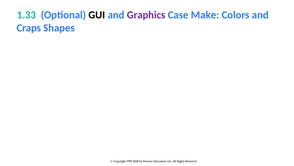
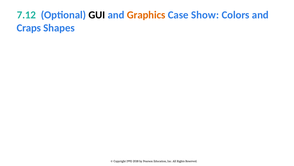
1.33: 1.33 -> 7.12
Graphics colour: purple -> orange
Make: Make -> Show
